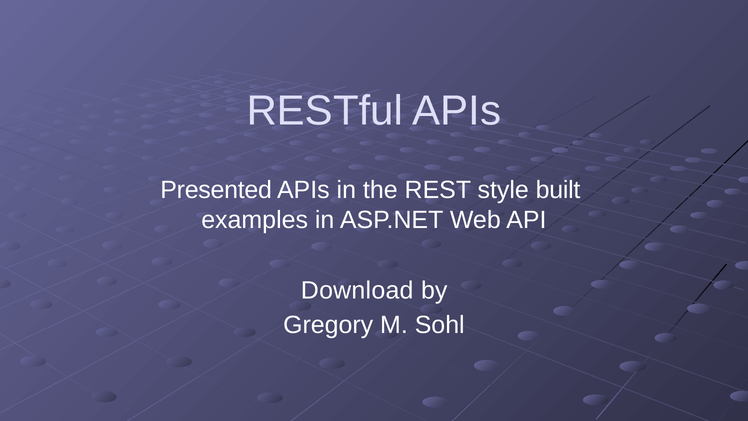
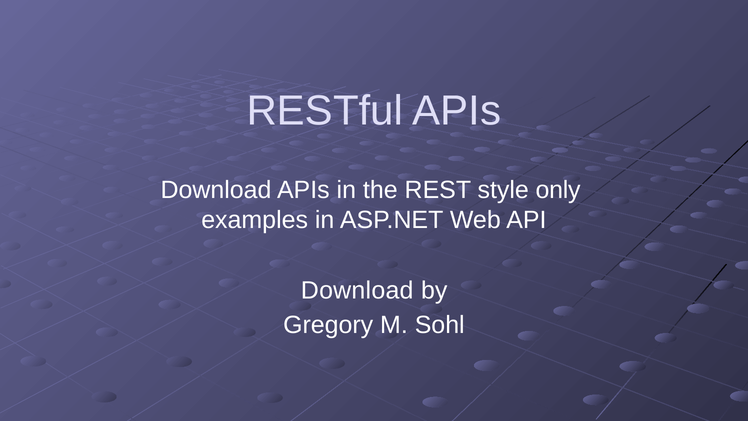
Presented at (216, 190): Presented -> Download
built: built -> only
